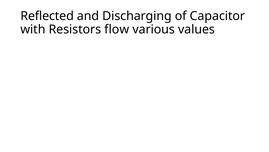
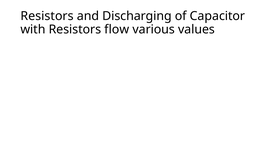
Reflected at (47, 16): Reflected -> Resistors
